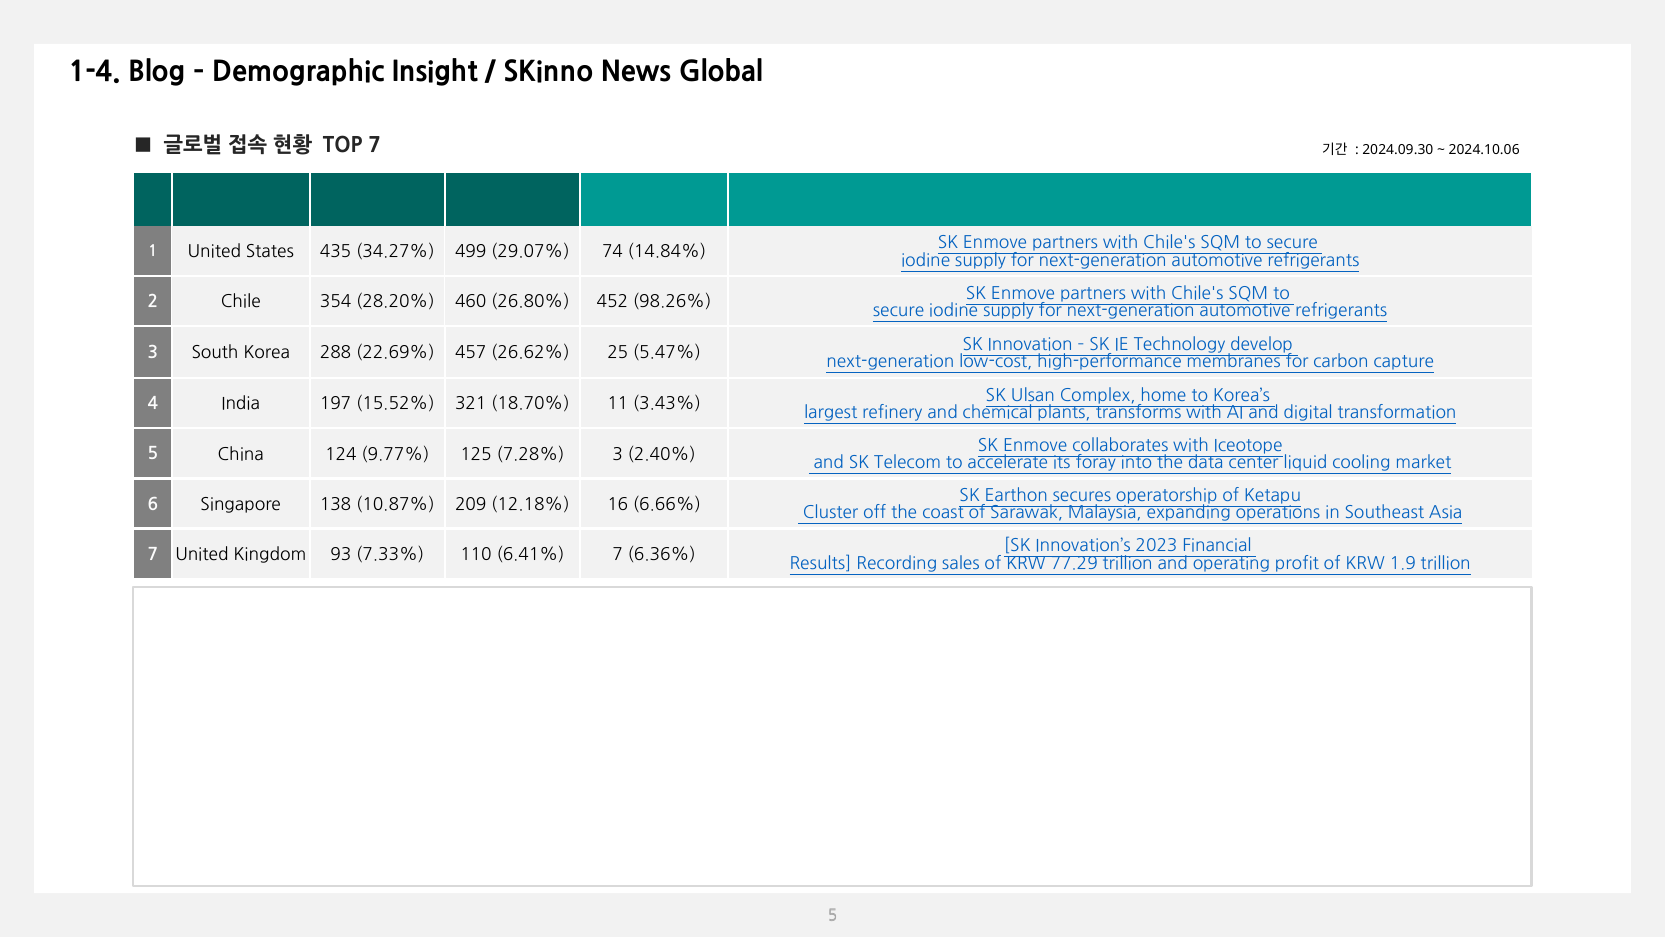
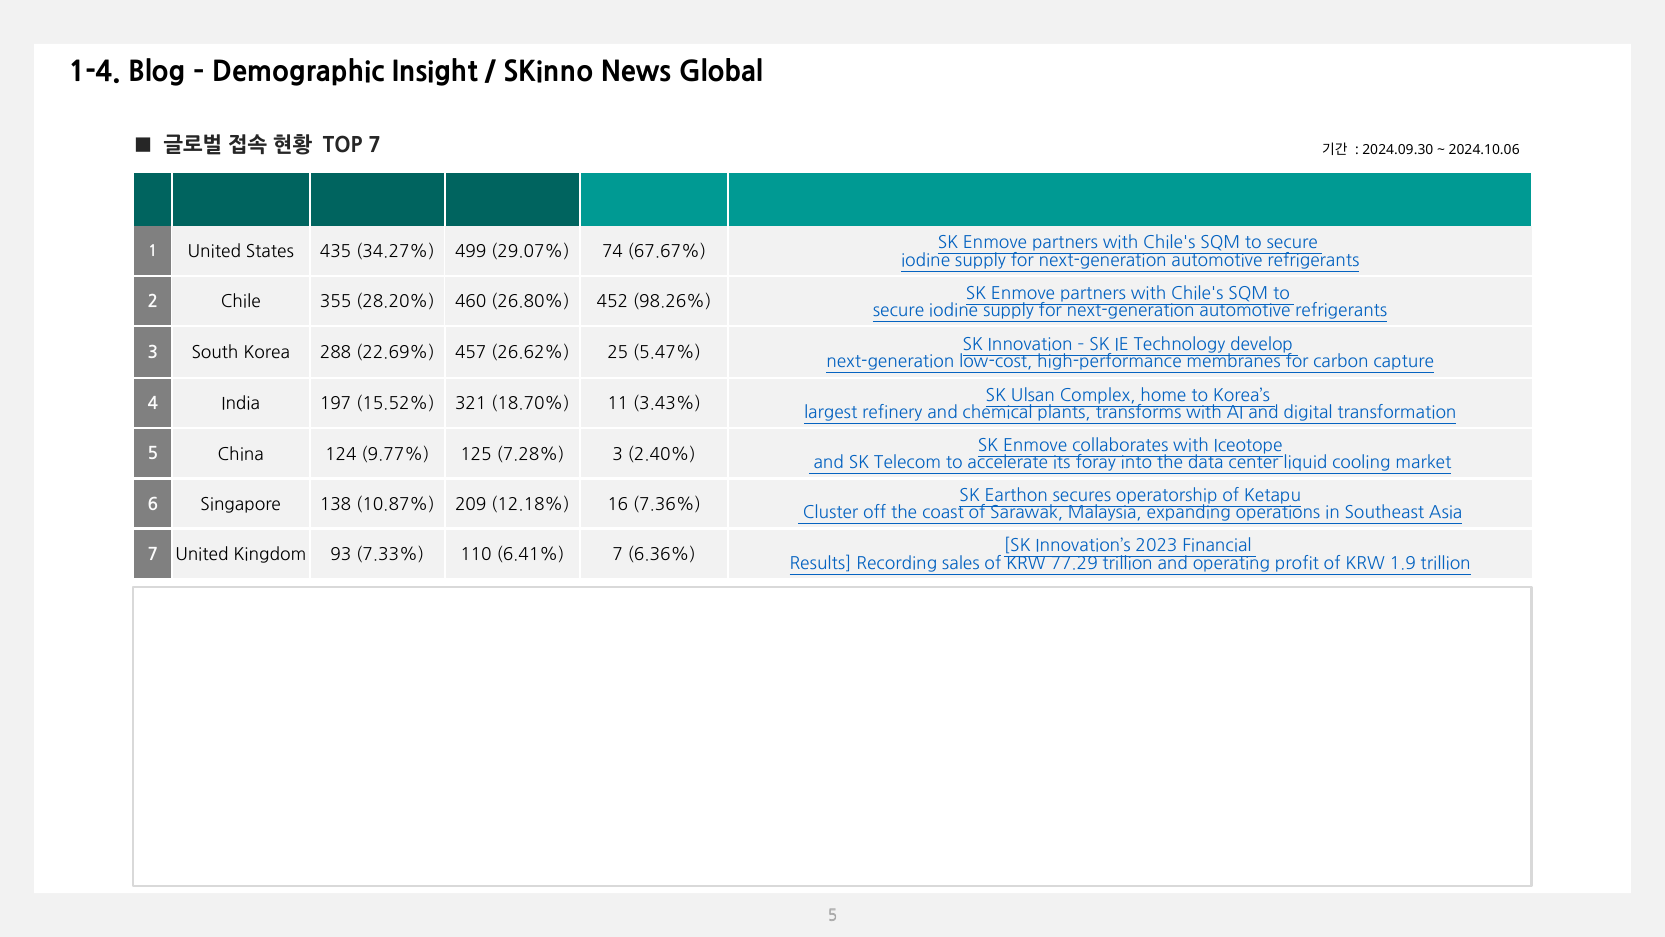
14.84%: 14.84% -> 67.67%
354: 354 -> 355
6.66%: 6.66% -> 7.36%
